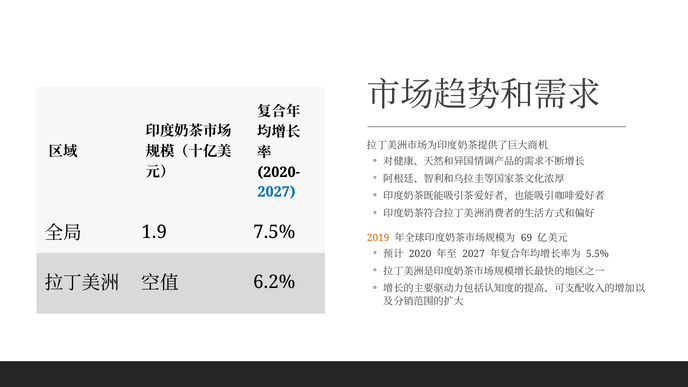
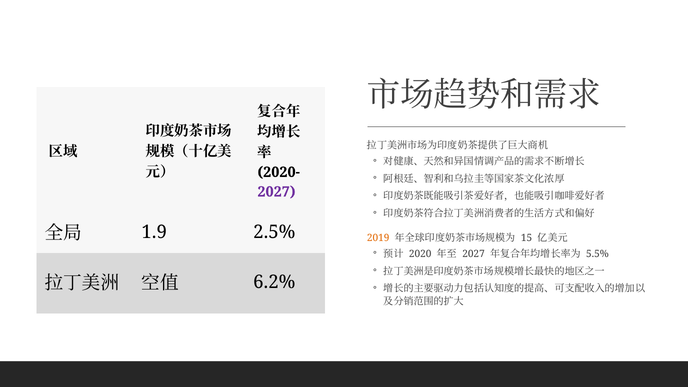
2027 at (277, 192) colour: blue -> purple
7.5%: 7.5% -> 2.5%
69: 69 -> 15
